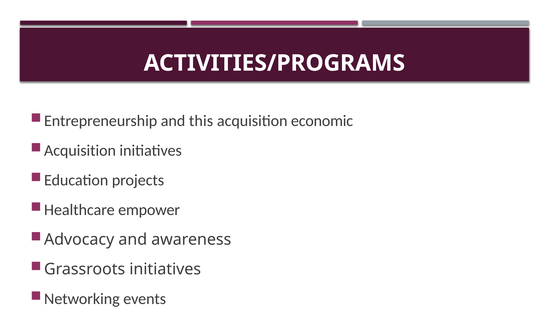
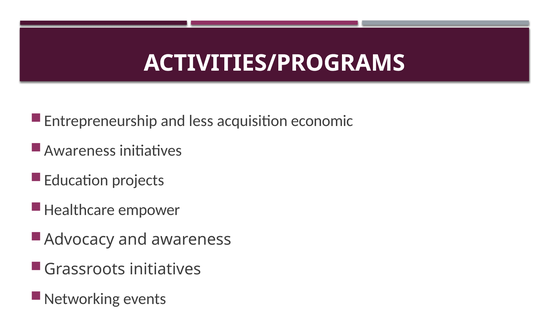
this: this -> less
Acquisition at (80, 150): Acquisition -> Awareness
